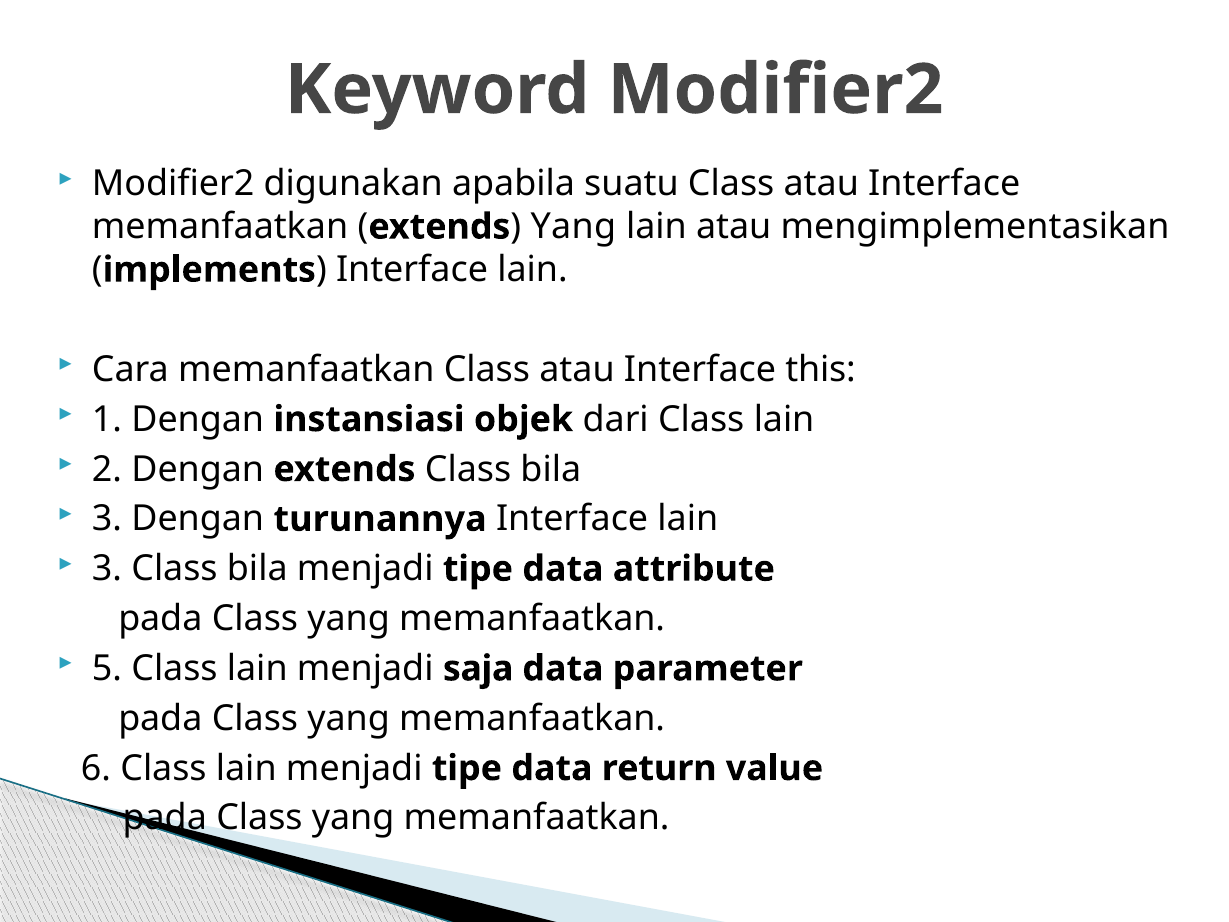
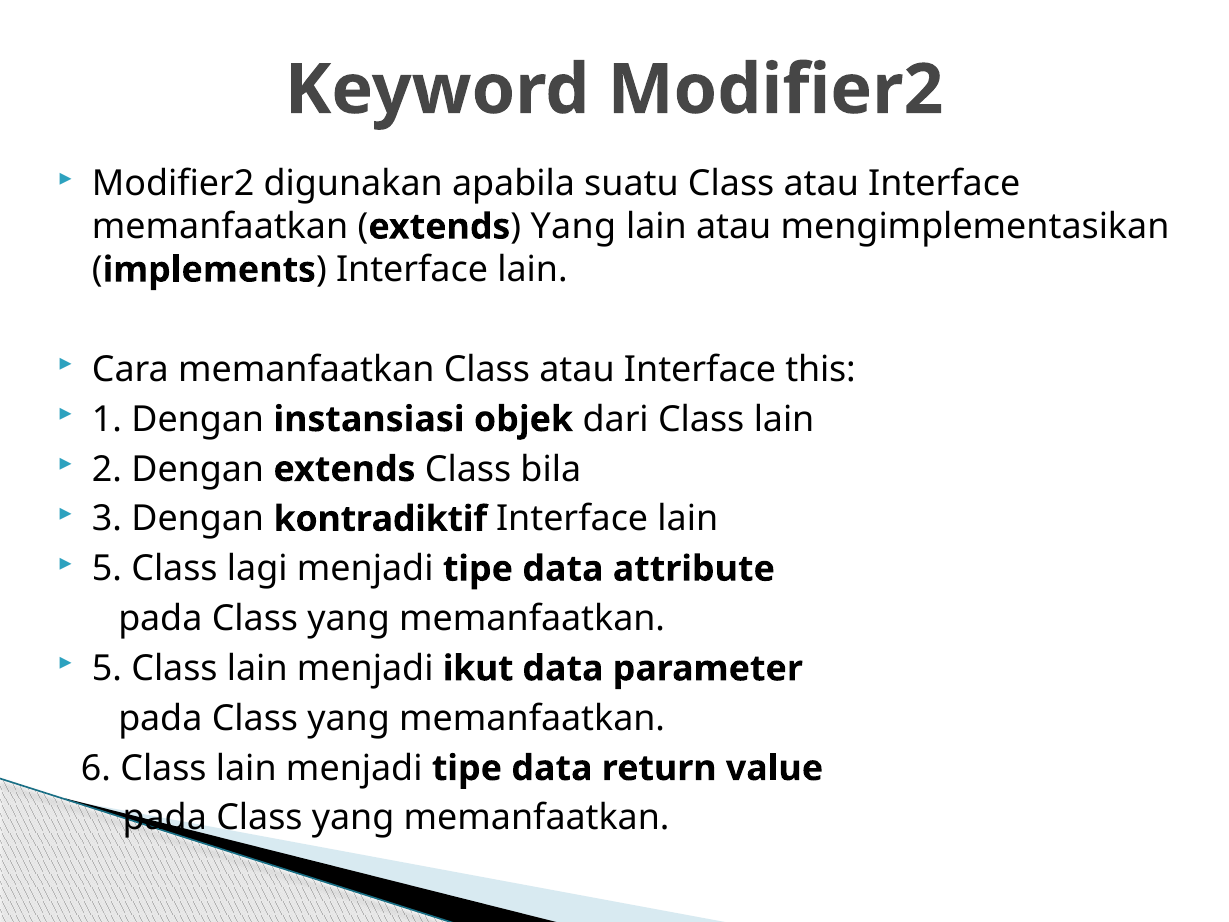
turunannya: turunannya -> kontradiktif
3 at (107, 569): 3 -> 5
bila at (257, 569): bila -> lagi
saja: saja -> ikut
